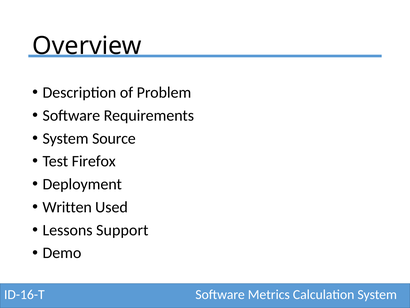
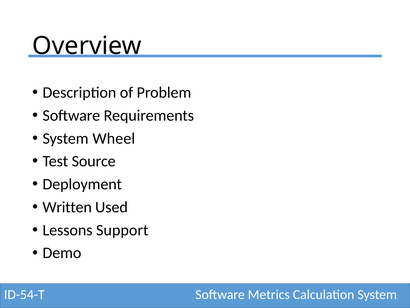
Source: Source -> Wheel
Firefox: Firefox -> Source
ID-16-T: ID-16-T -> ID-54-T
